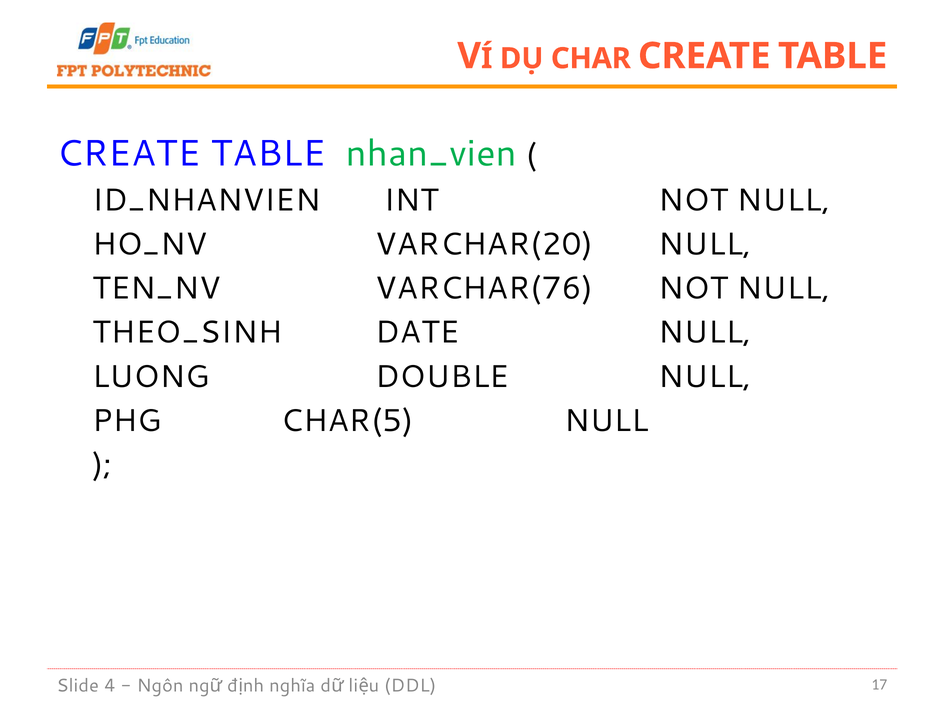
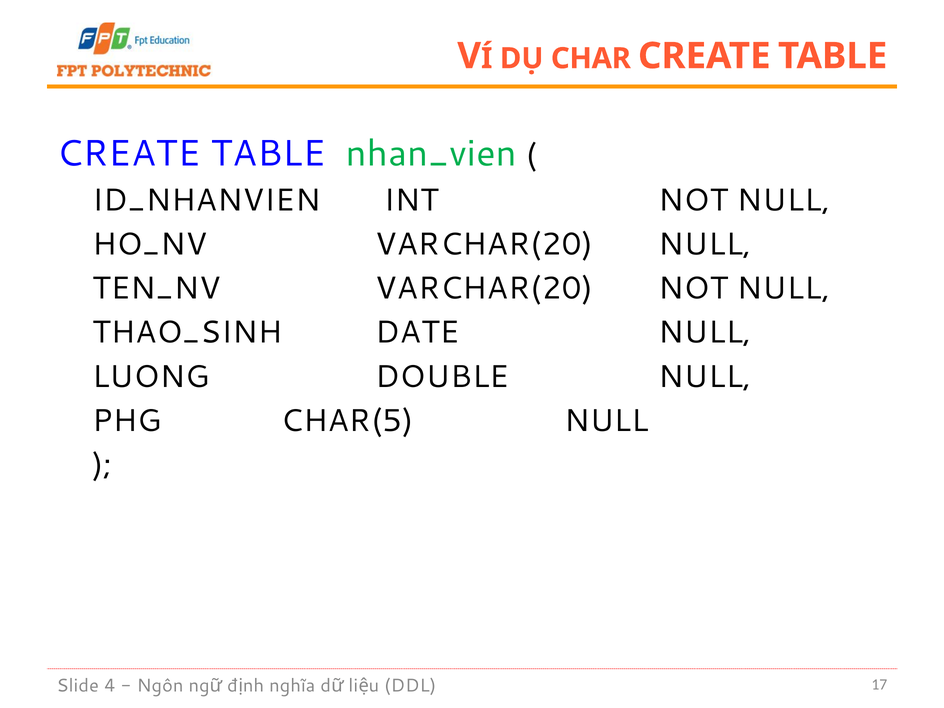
TEN_NV VARCHAR(76: VARCHAR(76 -> VARCHAR(20
THEO_SINH: THEO_SINH -> THAO_SINH
